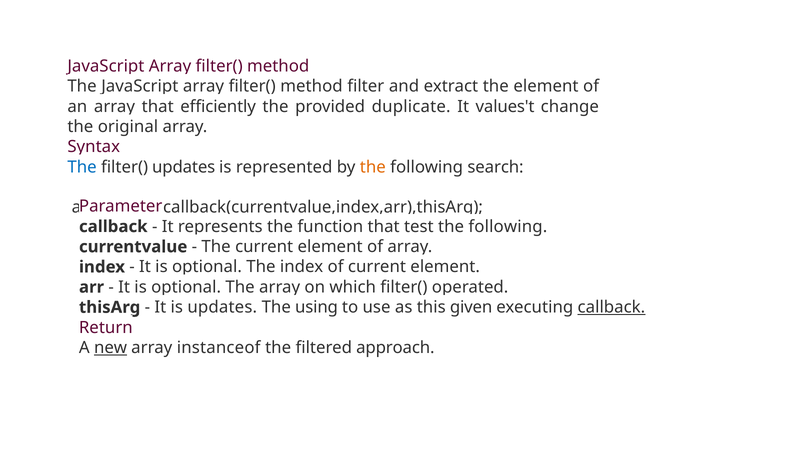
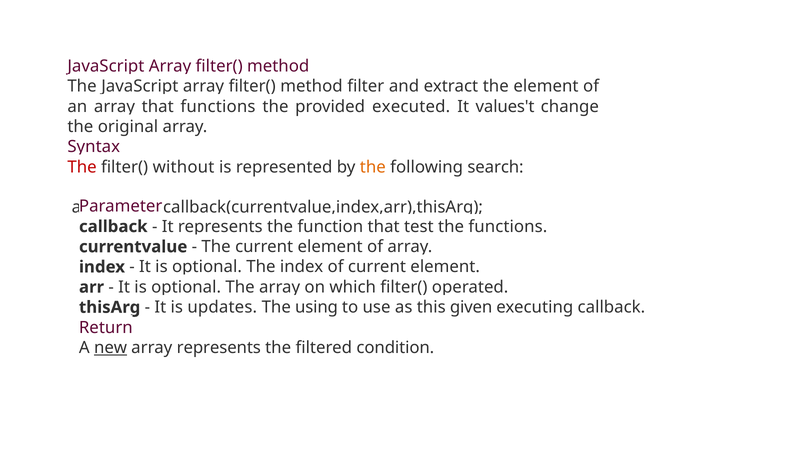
efficiently at (218, 106): efficiently -> functions
duplicate: duplicate -> executed
The at (82, 167) colour: blue -> red
filter( updates: updates -> without
following at (508, 227): following -> functions
callback at (611, 307) underline: present -> none
array instanceof: instanceof -> represents
approach: approach -> condition
